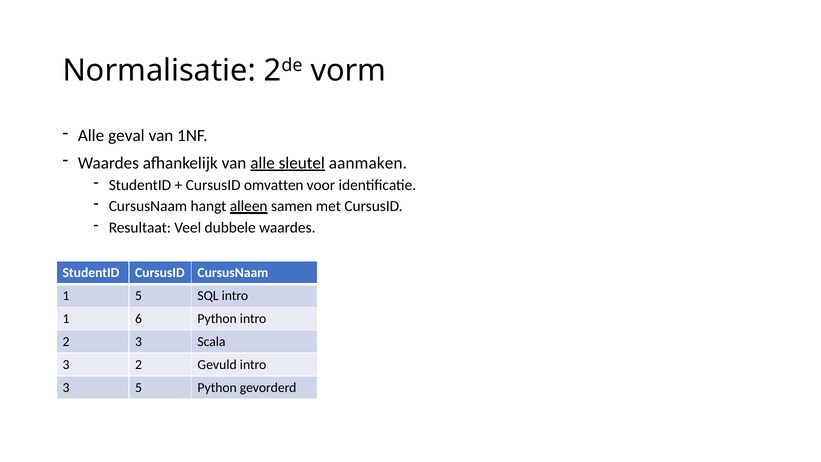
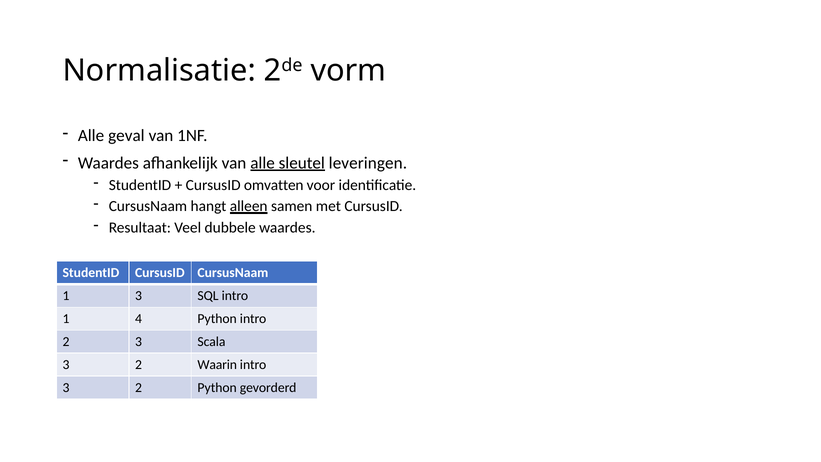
aanmaken: aanmaken -> leveringen
1 5: 5 -> 3
6: 6 -> 4
Gevuld: Gevuld -> Waarin
5 at (139, 387): 5 -> 2
